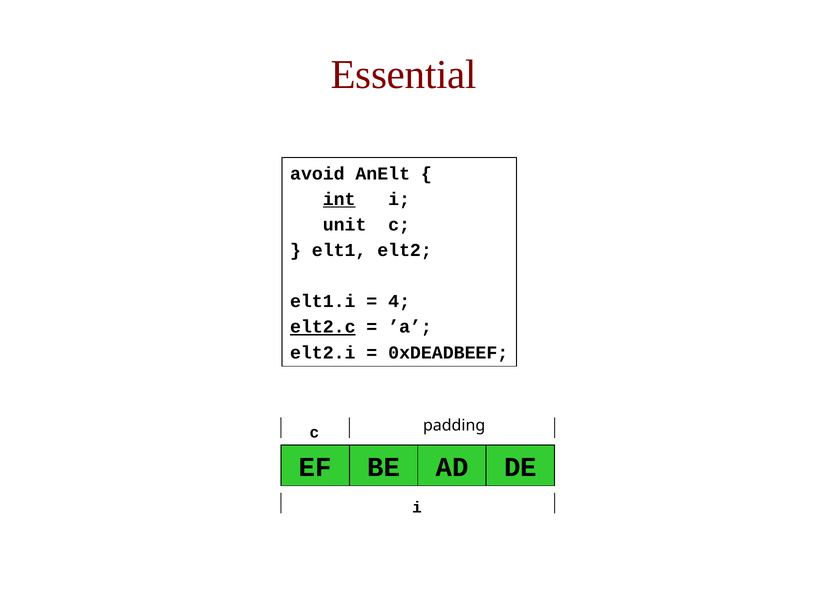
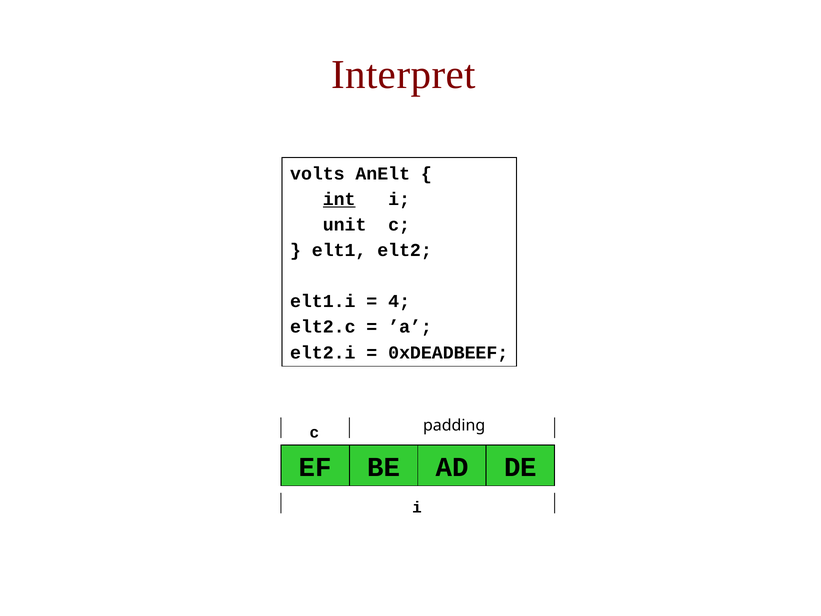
Essential: Essential -> Interpret
avoid: avoid -> volts
elt2.c underline: present -> none
